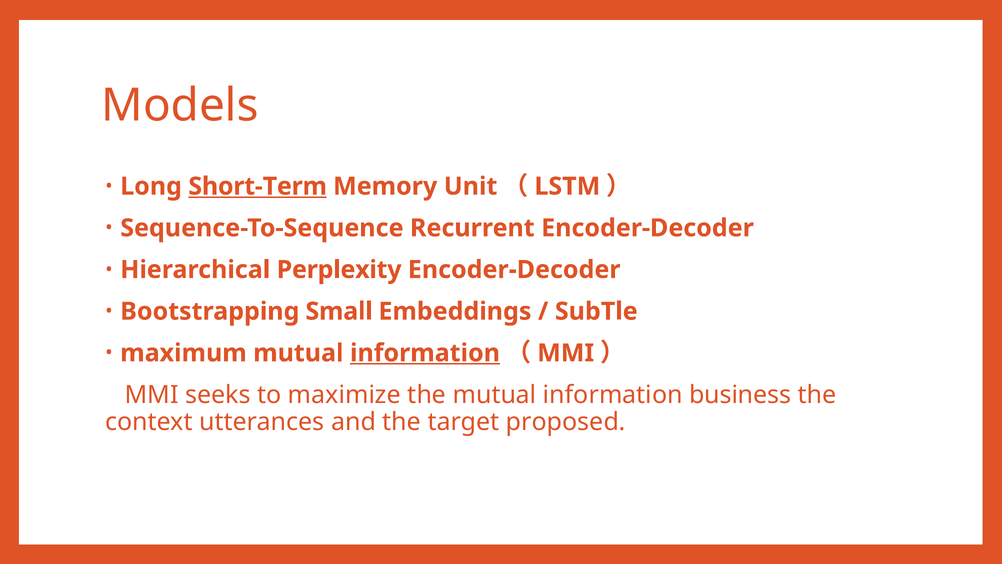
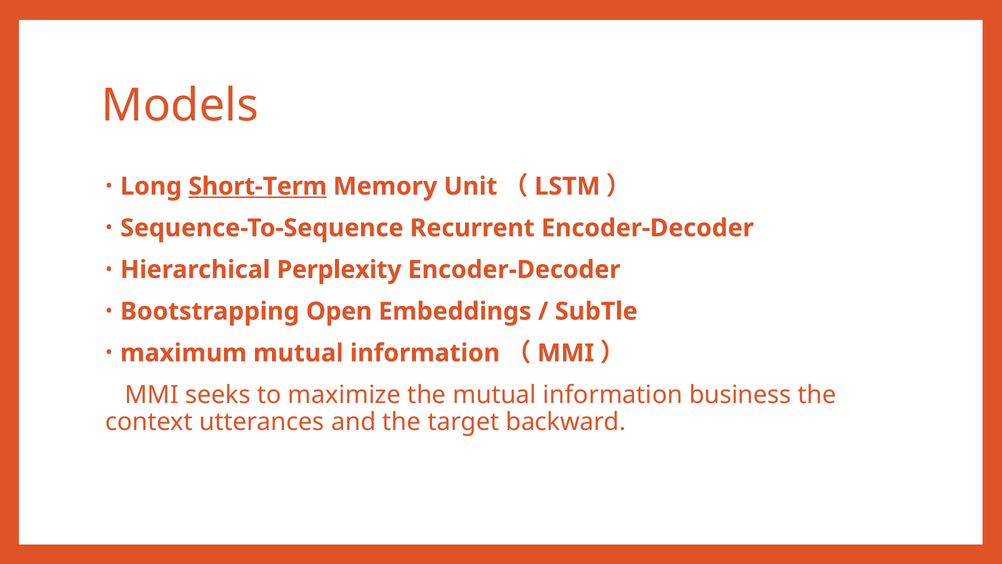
Small: Small -> Open
information at (425, 353) underline: present -> none
proposed: proposed -> backward
